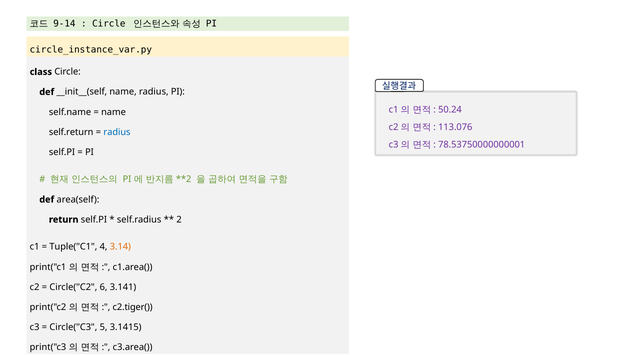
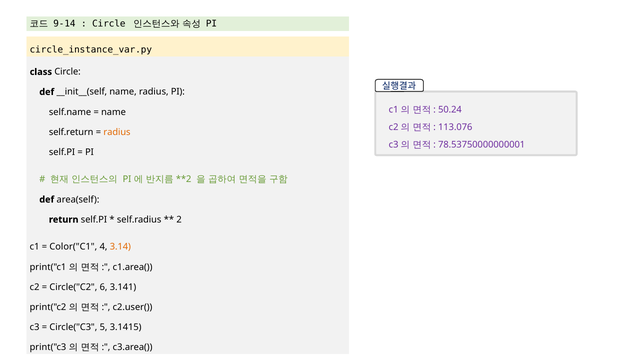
radius at (117, 132) colour: blue -> orange
Tuple("C1: Tuple("C1 -> Color("C1
c2.tiger(: c2.tiger( -> c2.user(
